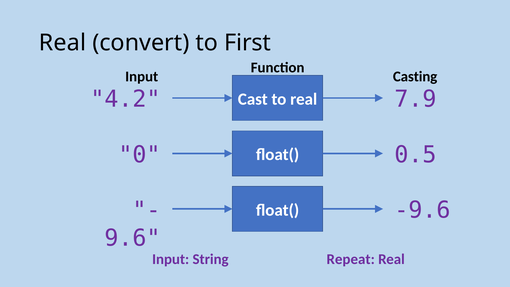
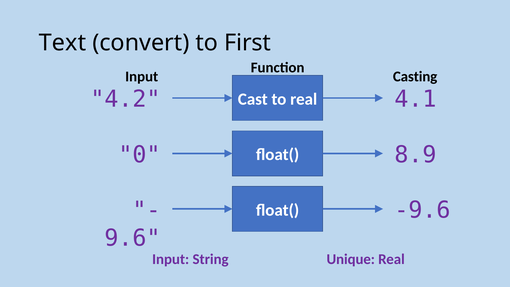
Real at (63, 43): Real -> Text
7.9: 7.9 -> 4.1
0.5: 0.5 -> 8.9
Repeat: Repeat -> Unique
